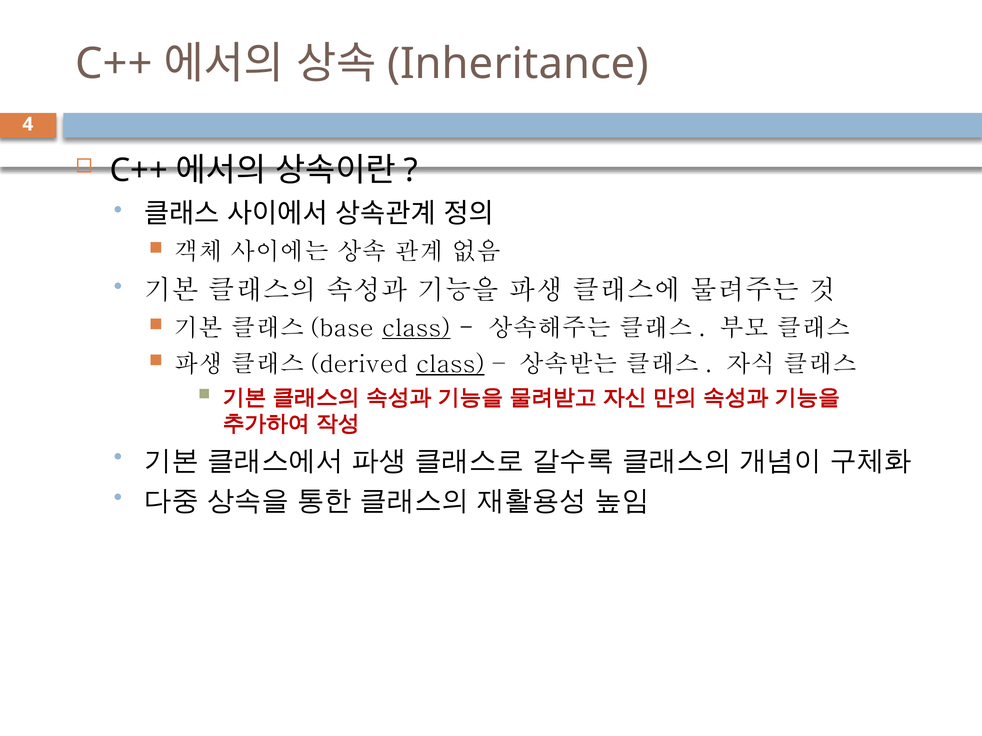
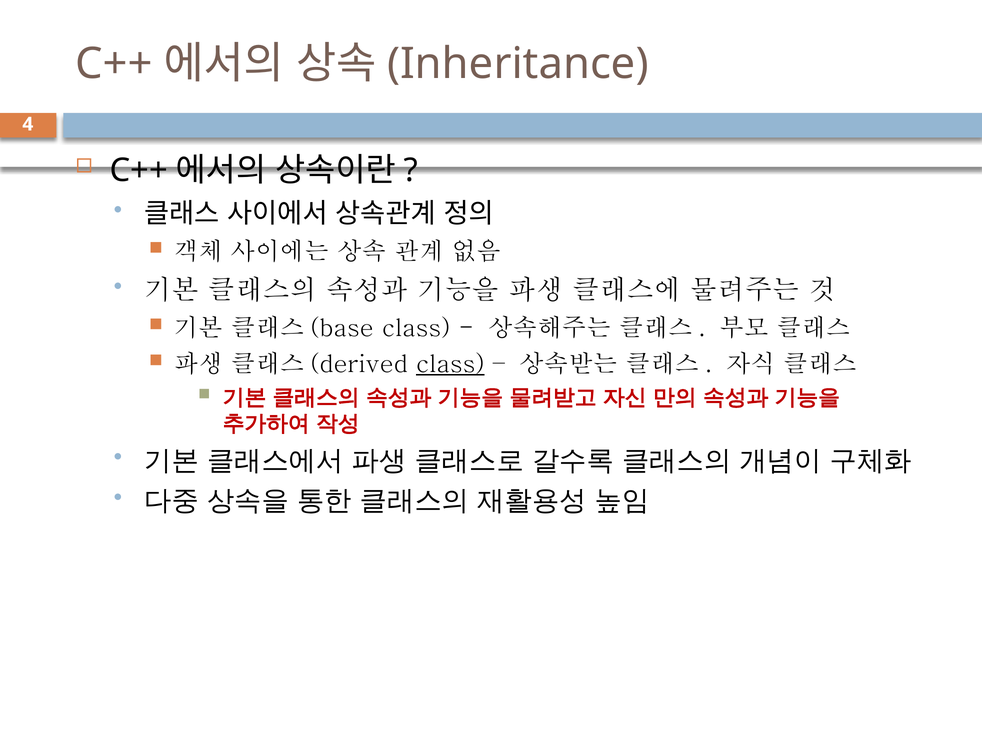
class at (416, 328) underline: present -> none
